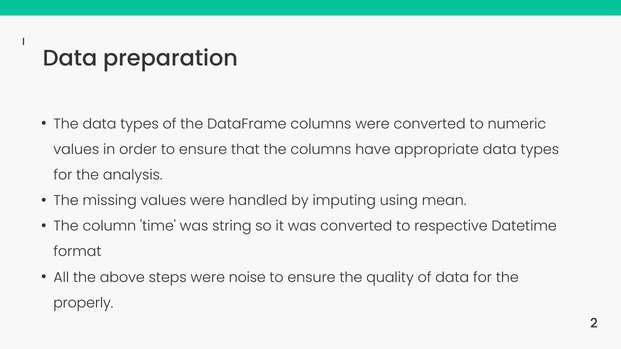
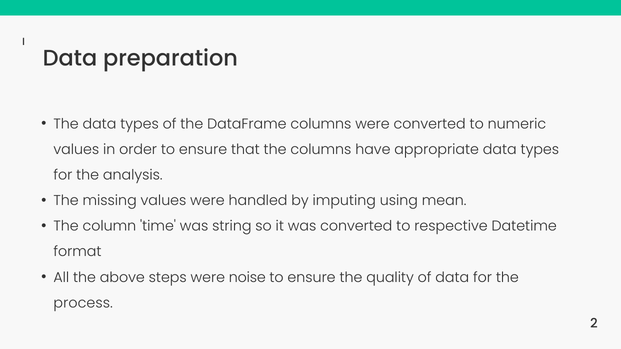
properly: properly -> process
